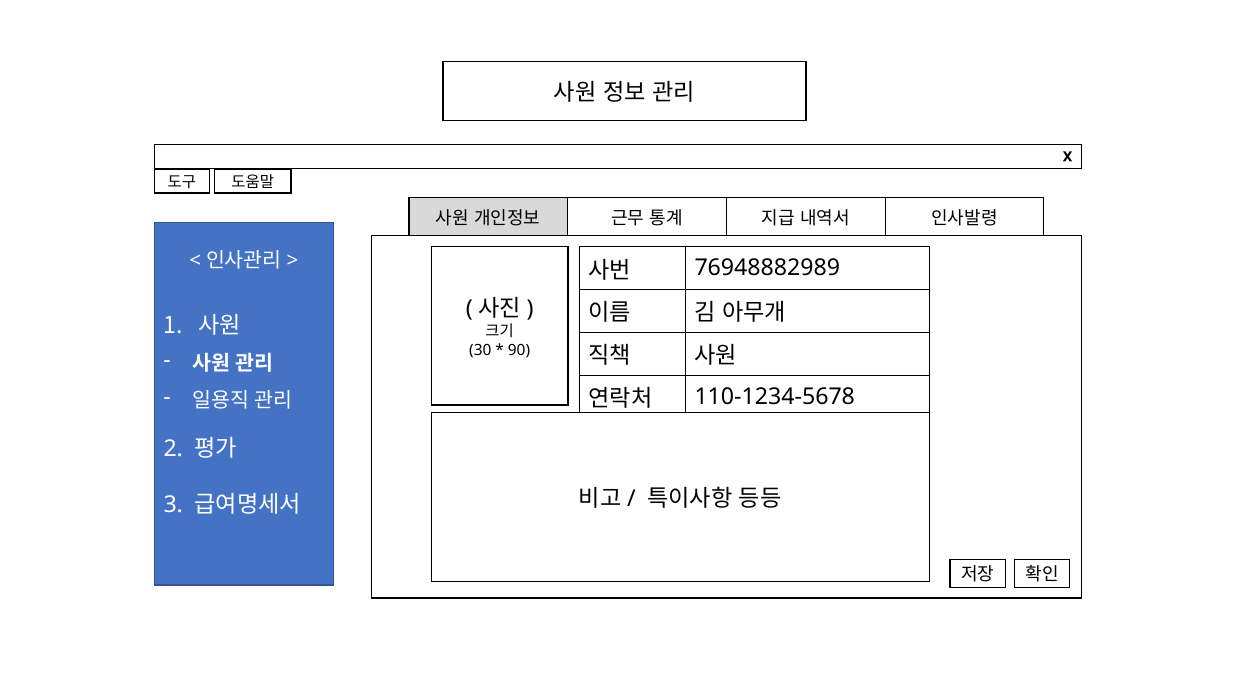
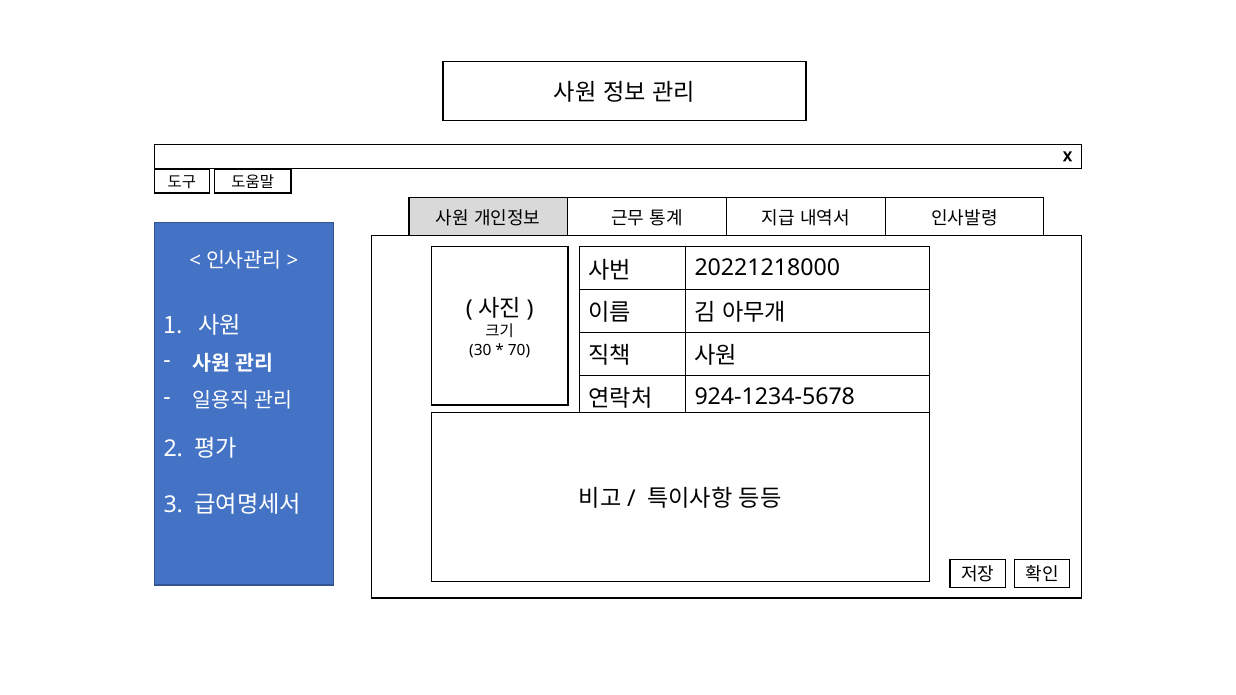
76948882989: 76948882989 -> 20221218000
90: 90 -> 70
110-1234-5678: 110-1234-5678 -> 924-1234-5678
